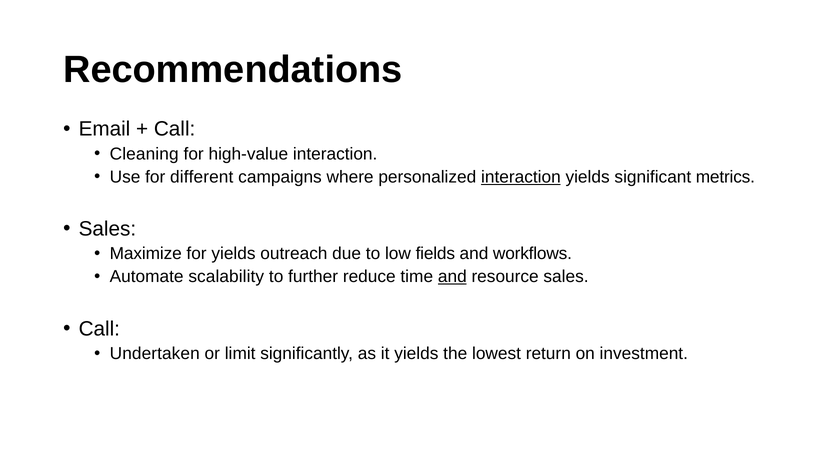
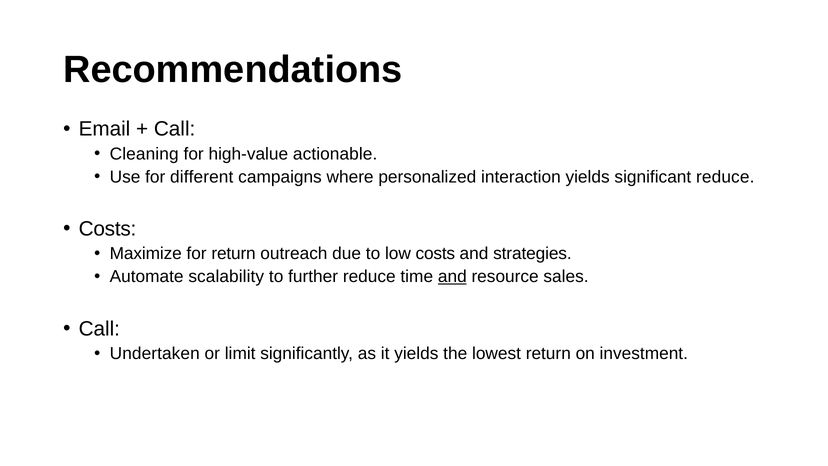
high-value interaction: interaction -> actionable
interaction at (521, 177) underline: present -> none
significant metrics: metrics -> reduce
Sales at (107, 229): Sales -> Costs
for yields: yields -> return
low fields: fields -> costs
workflows: workflows -> strategies
